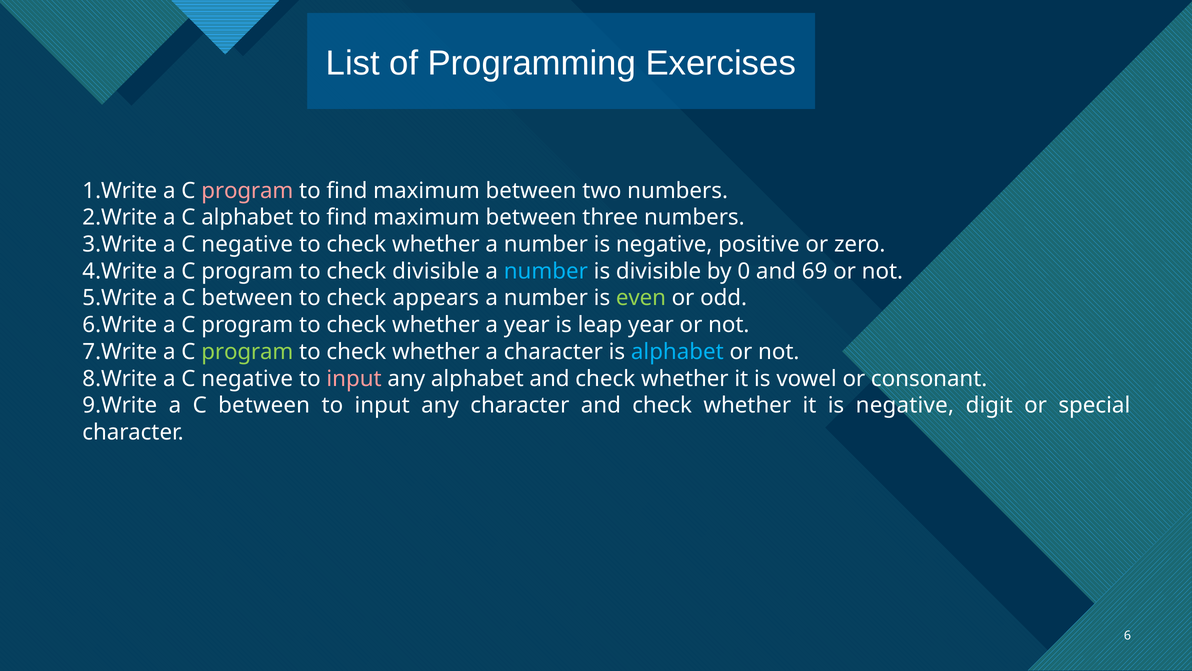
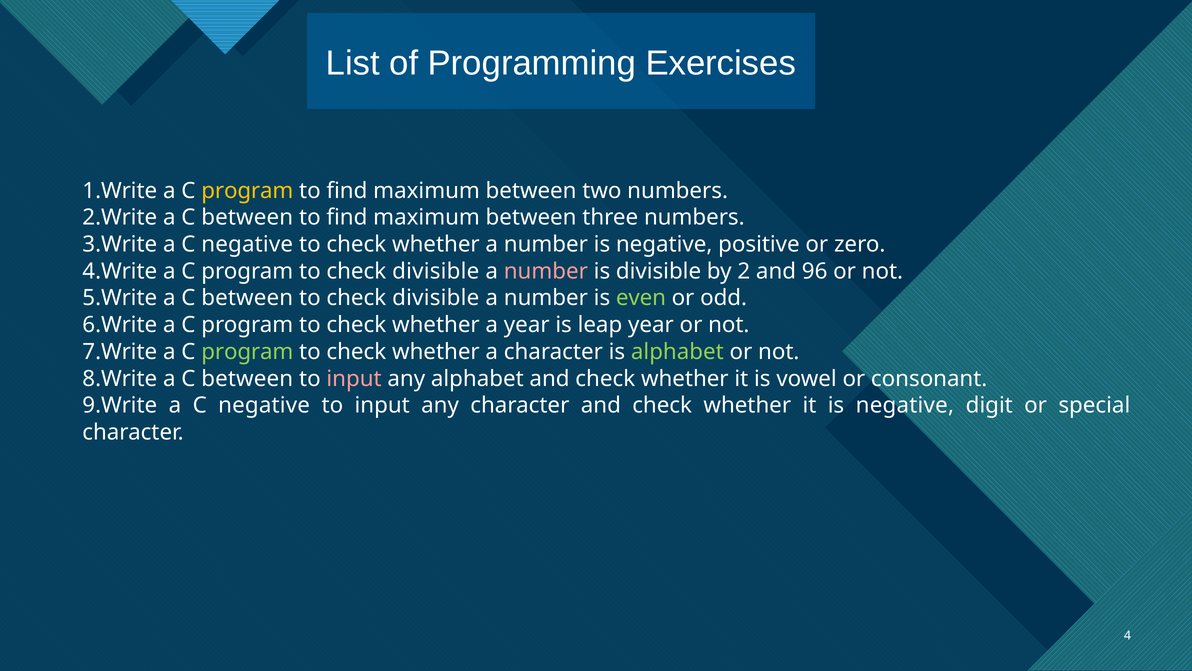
program at (247, 191) colour: pink -> yellow
alphabet at (247, 217): alphabet -> between
number at (546, 271) colour: light blue -> pink
0: 0 -> 2
69: 69 -> 96
appears at (436, 298): appears -> divisible
alphabet at (677, 352) colour: light blue -> light green
negative at (247, 378): negative -> between
between at (264, 405): between -> negative
6: 6 -> 4
